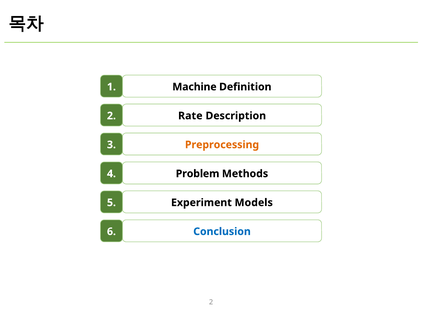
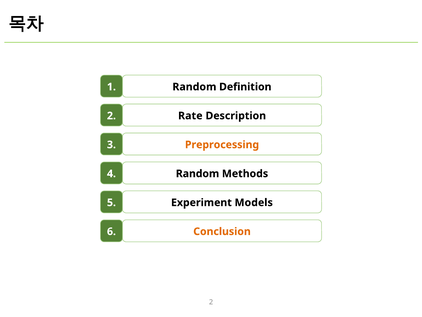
Machine at (194, 87): Machine -> Random
Problem at (198, 173): Problem -> Random
Conclusion colour: blue -> orange
